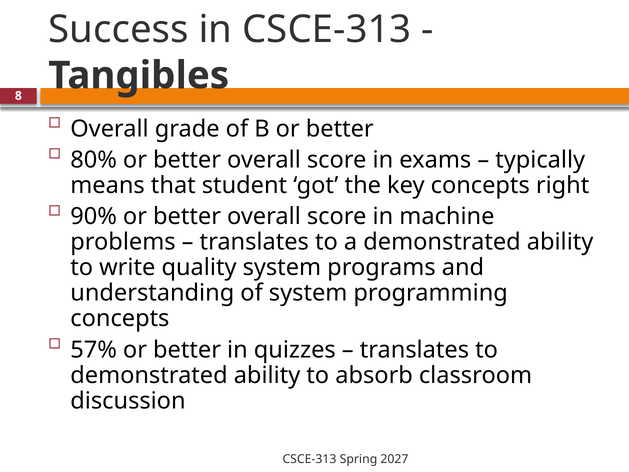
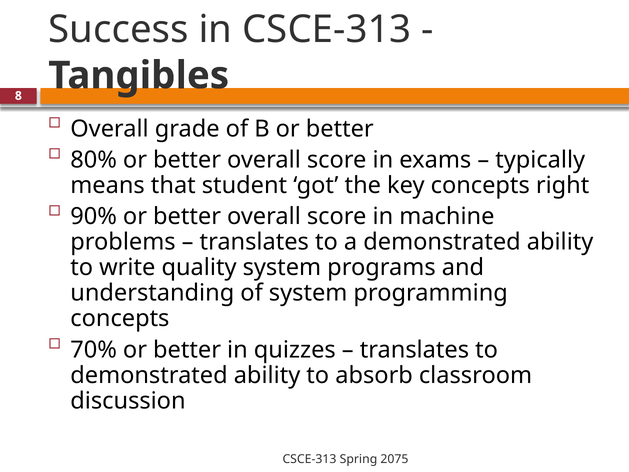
57%: 57% -> 70%
2027: 2027 -> 2075
